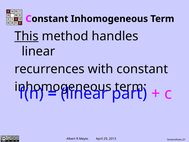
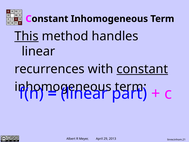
constant at (142, 69) underline: none -> present
